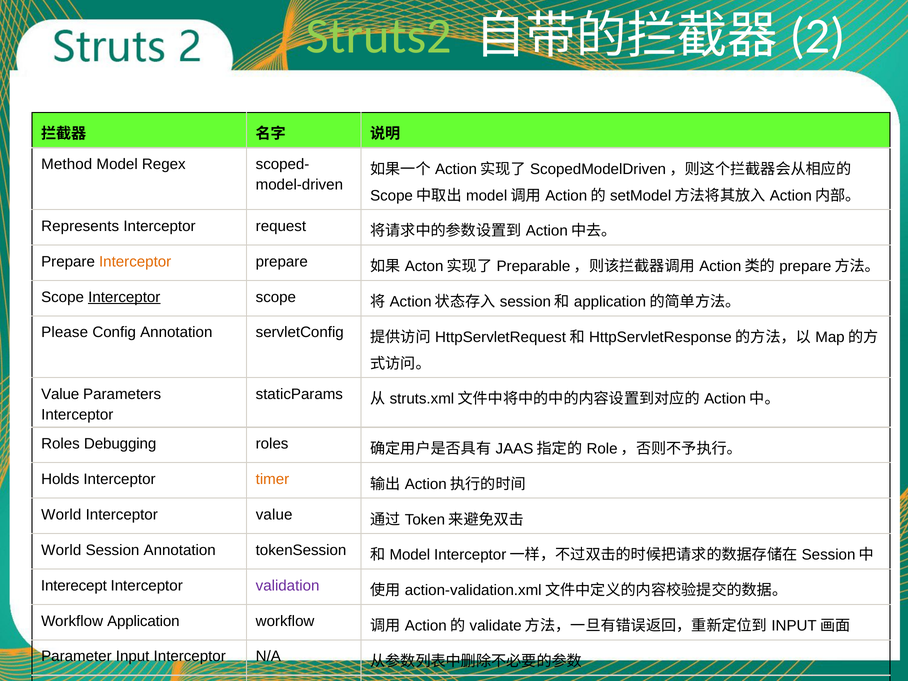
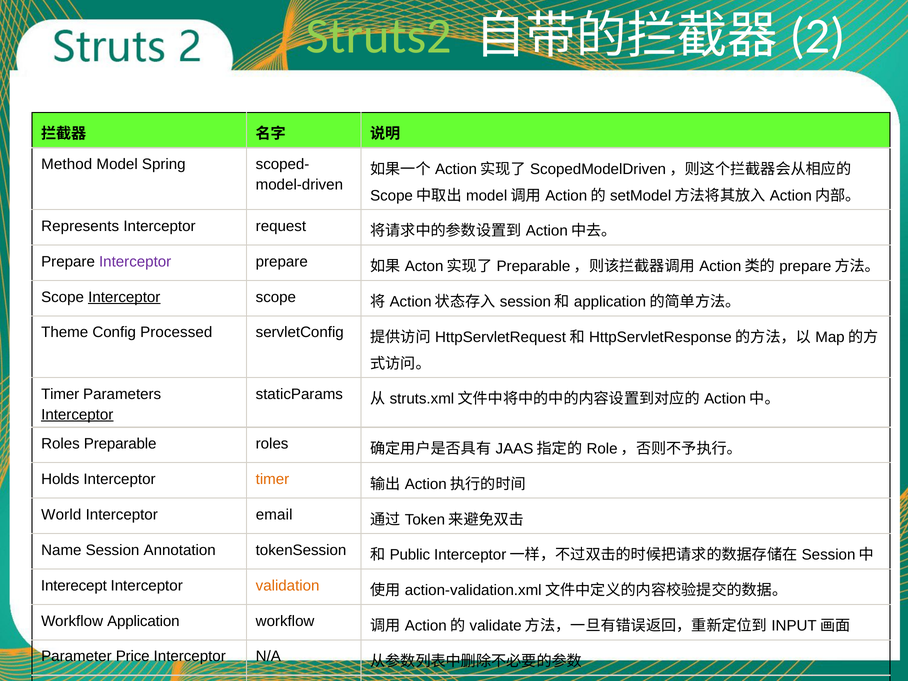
Regex: Regex -> Spring
Interceptor at (135, 262) colour: orange -> purple
Please: Please -> Theme
Config Annotation: Annotation -> Processed
Value at (60, 394): Value -> Timer
Interceptor at (77, 415) underline: none -> present
Debugging: Debugging -> Preparable
Interceptor value: value -> email
World at (61, 550): World -> Name
Model at (410, 555): Model -> Public
validation colour: purple -> orange
Input: Input -> Price
